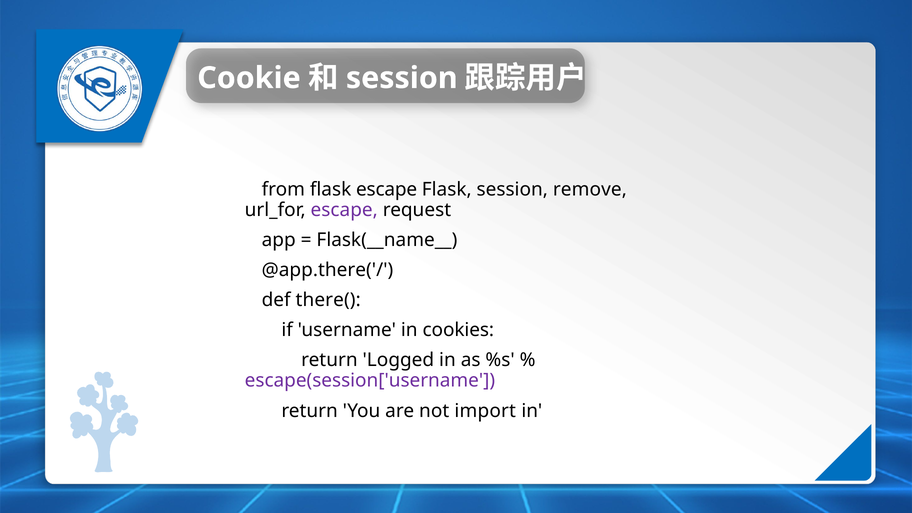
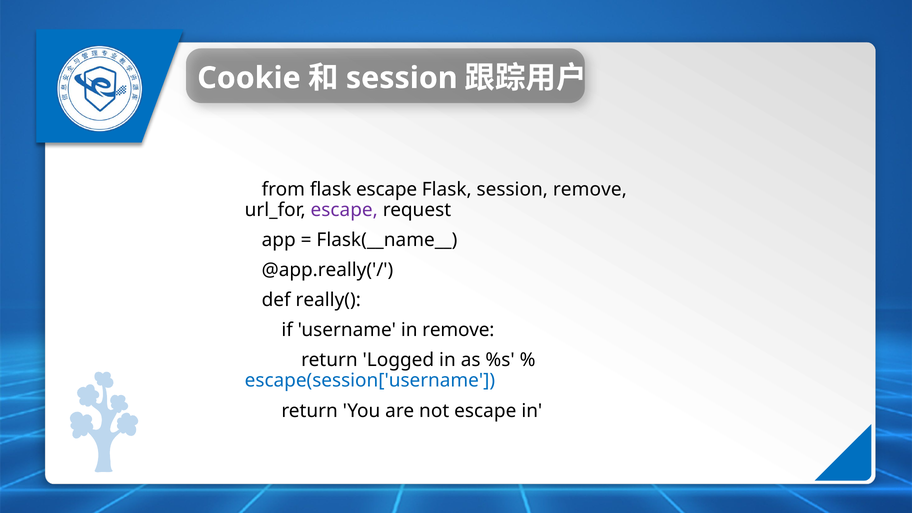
@app.there('/: @app.there('/ -> @app.really('/
there(: there( -> really(
in cookies: cookies -> remove
escape(session['username colour: purple -> blue
not import: import -> escape
